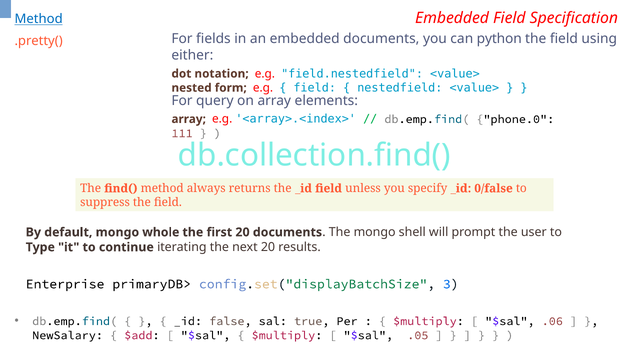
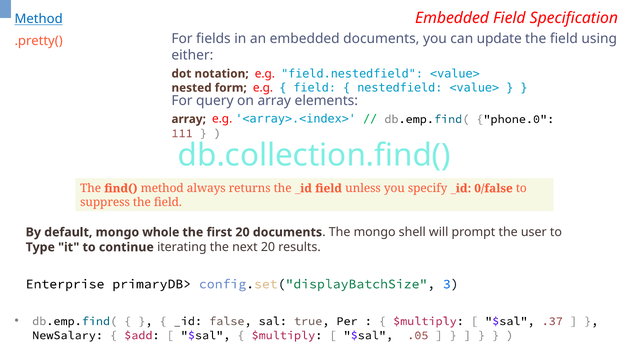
python: python -> update
.06: .06 -> .37
